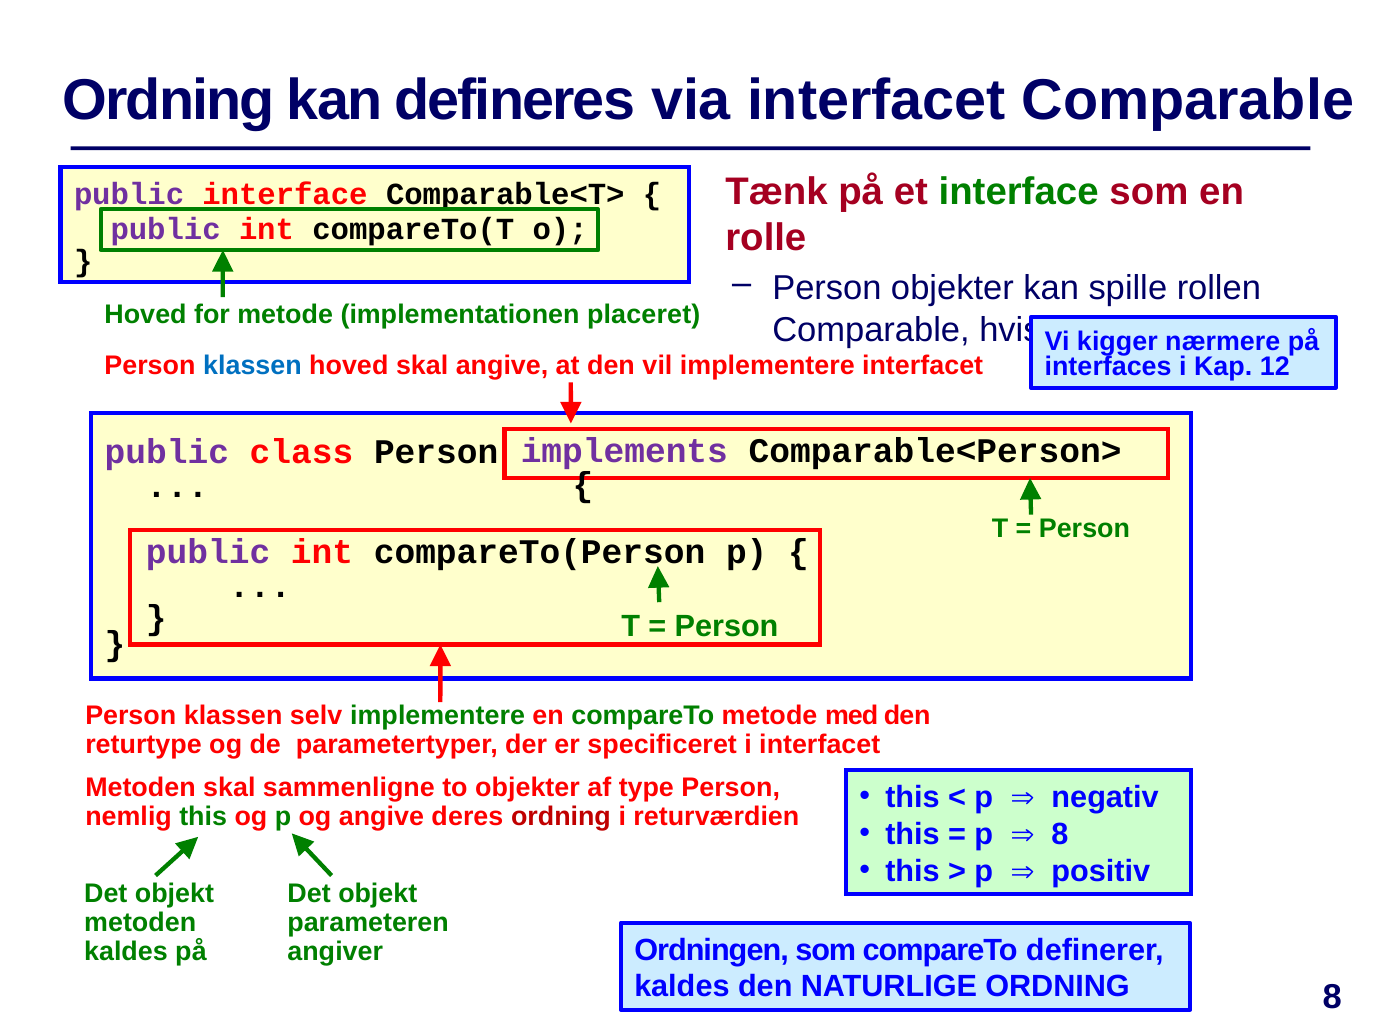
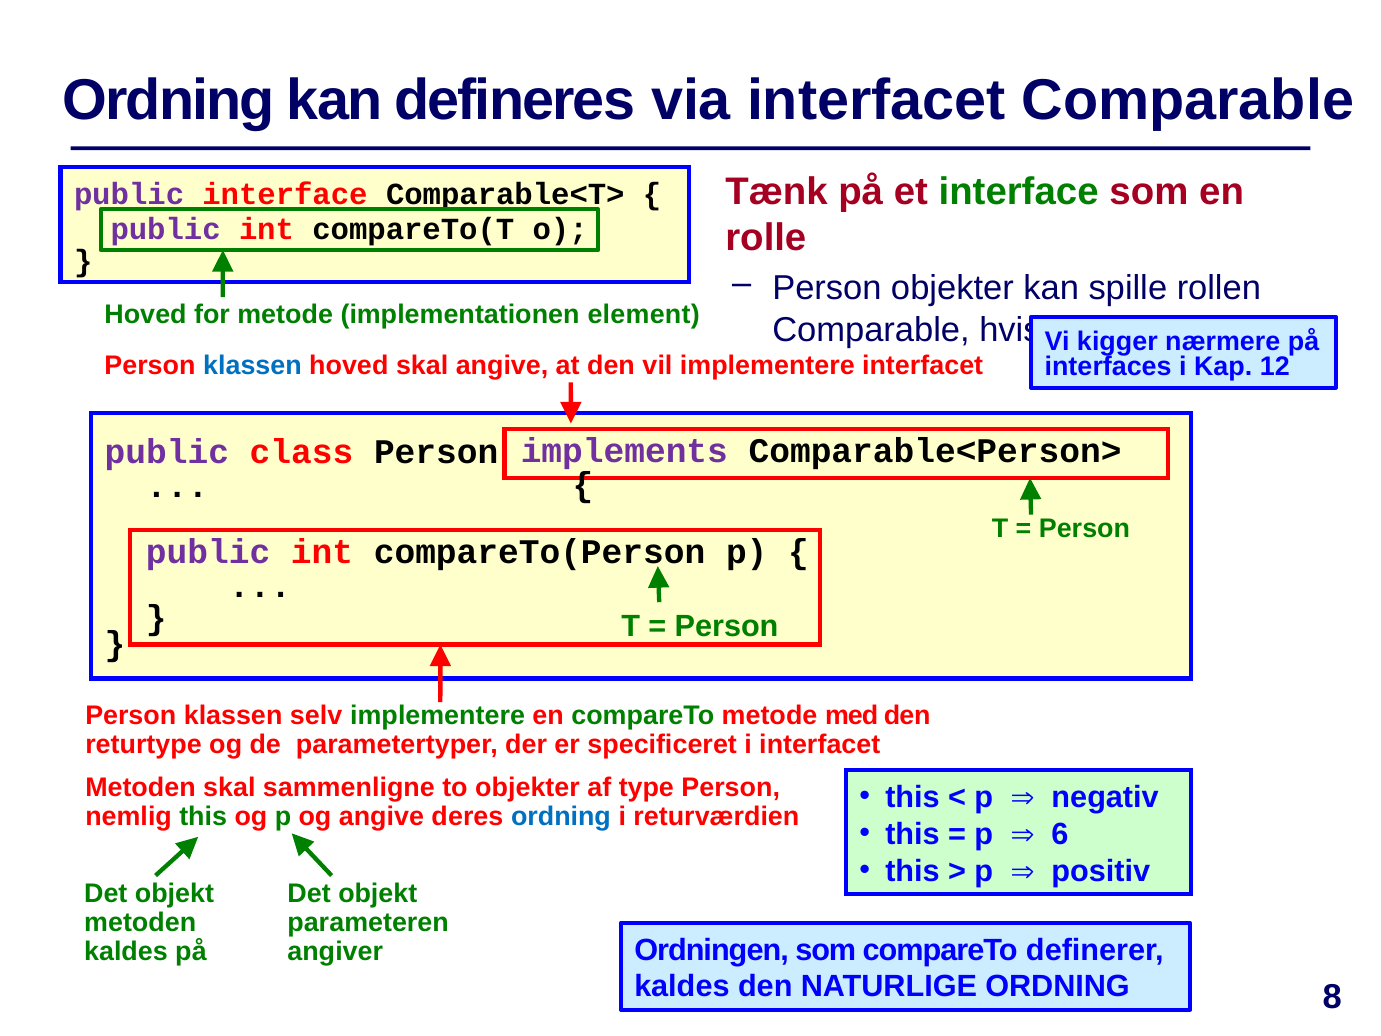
placeret: placeret -> element
ordning at (561, 816) colour: red -> blue
8 at (1060, 834): 8 -> 6
